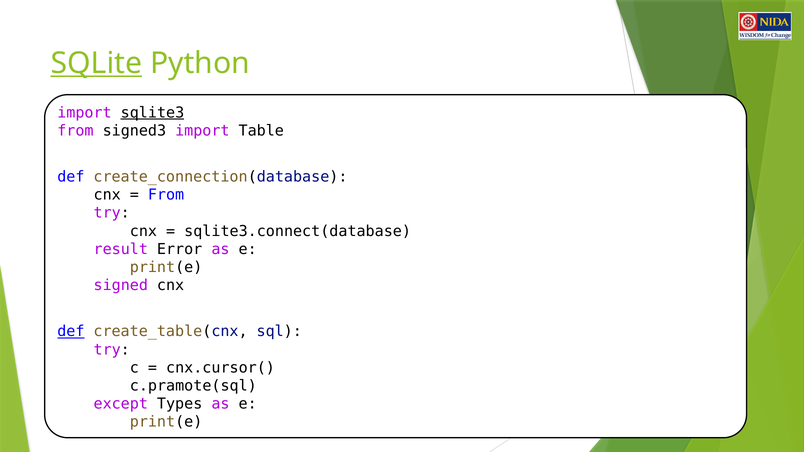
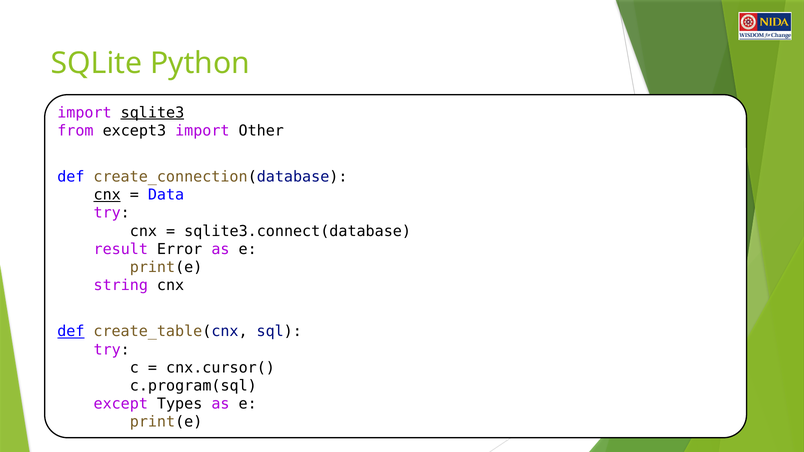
SQLite underline: present -> none
signed3: signed3 -> except3
Table: Table -> Other
cnx at (107, 195) underline: none -> present
From at (166, 195): From -> Data
signed: signed -> string
c.pramote(sql: c.pramote(sql -> c.program(sql
